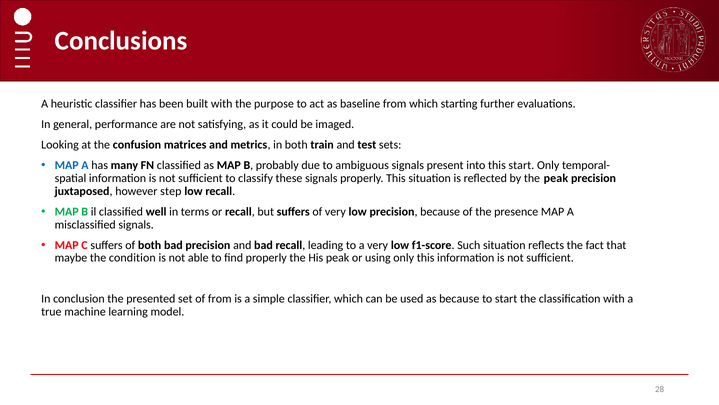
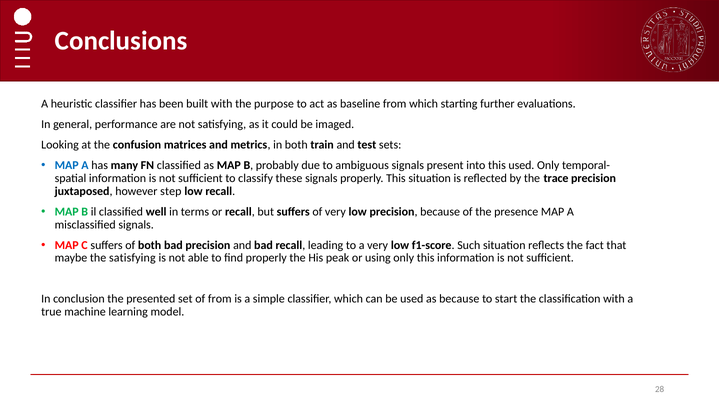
this start: start -> used
the peak: peak -> trace
the condition: condition -> satisfying
